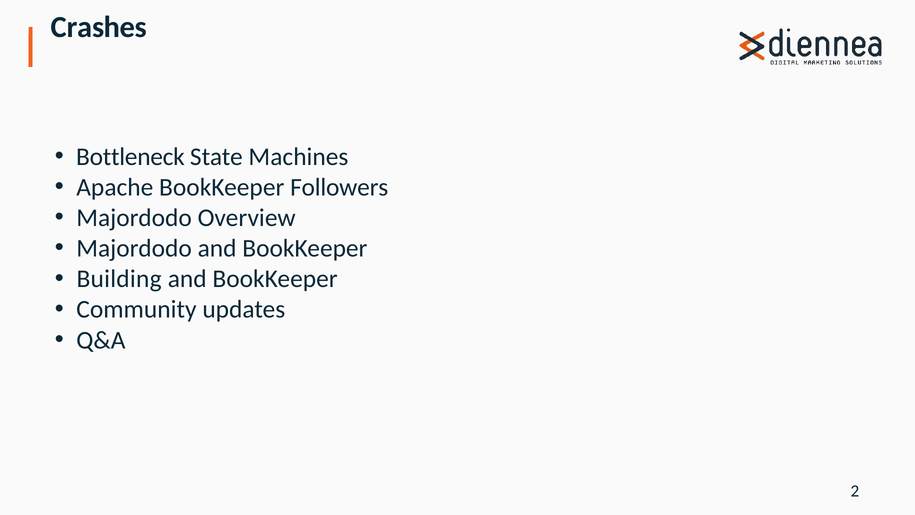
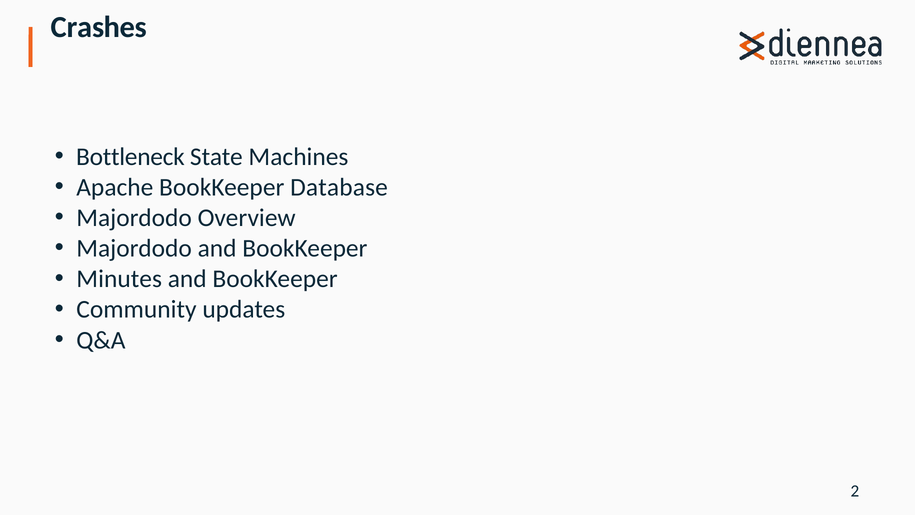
Followers: Followers -> Database
Building: Building -> Minutes
